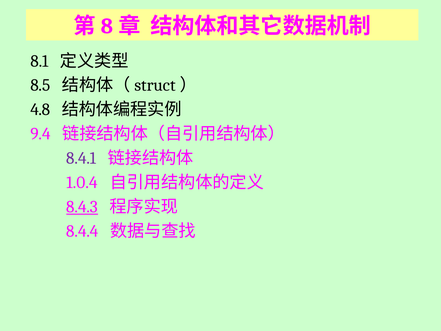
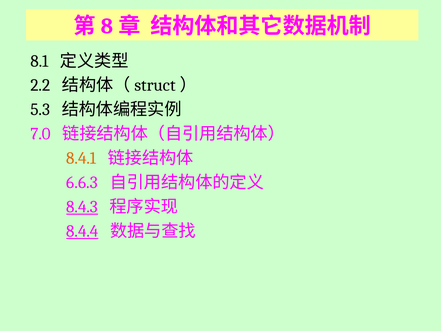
8.5: 8.5 -> 2.2
4.8: 4.8 -> 5.3
9.4: 9.4 -> 7.0
8.4.1 colour: purple -> orange
1.0.4: 1.0.4 -> 6.6.3
8.4.4 underline: none -> present
